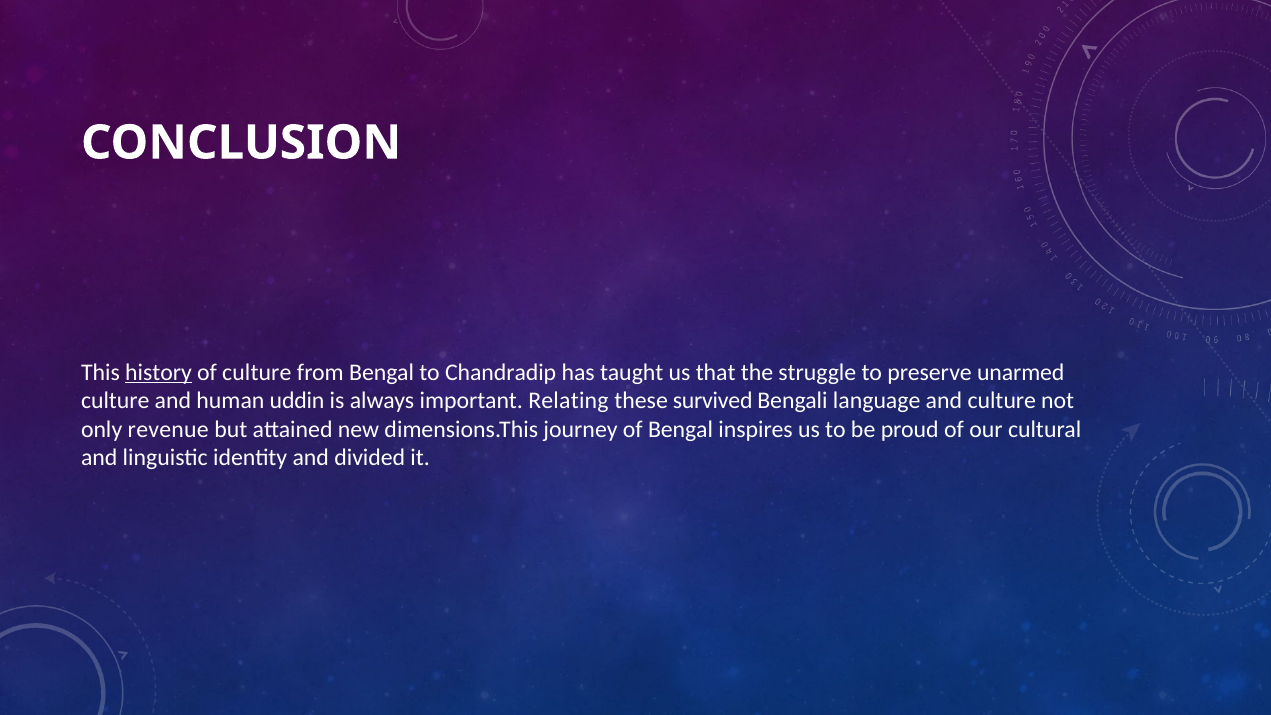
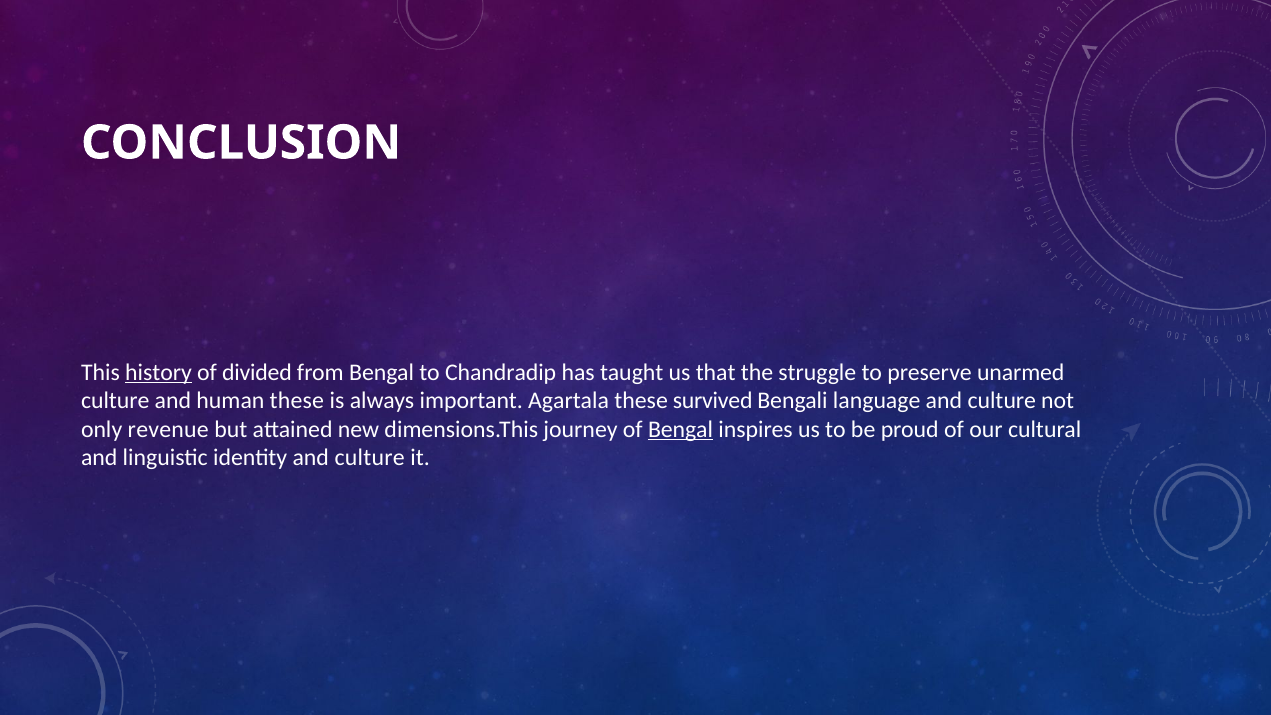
of culture: culture -> divided
human uddin: uddin -> these
Relating: Relating -> Agartala
Bengal at (681, 429) underline: none -> present
identity and divided: divided -> culture
